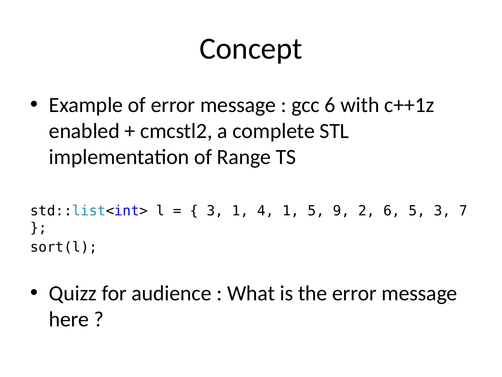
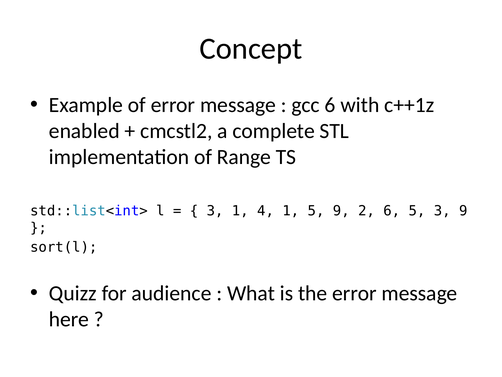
3 7: 7 -> 9
